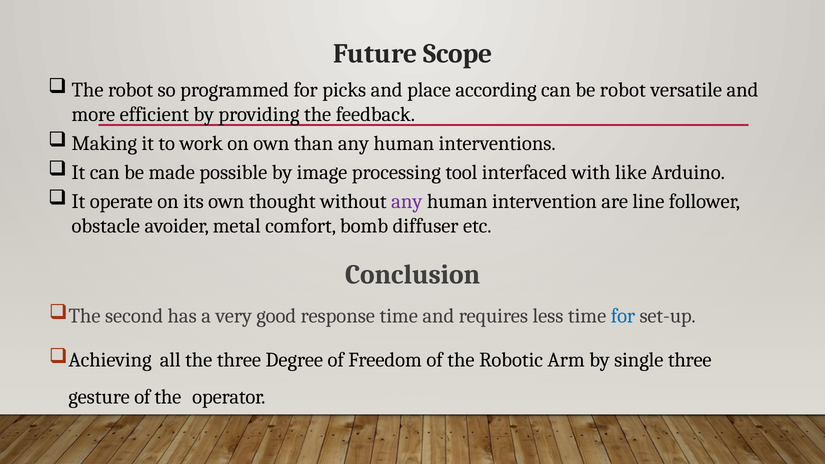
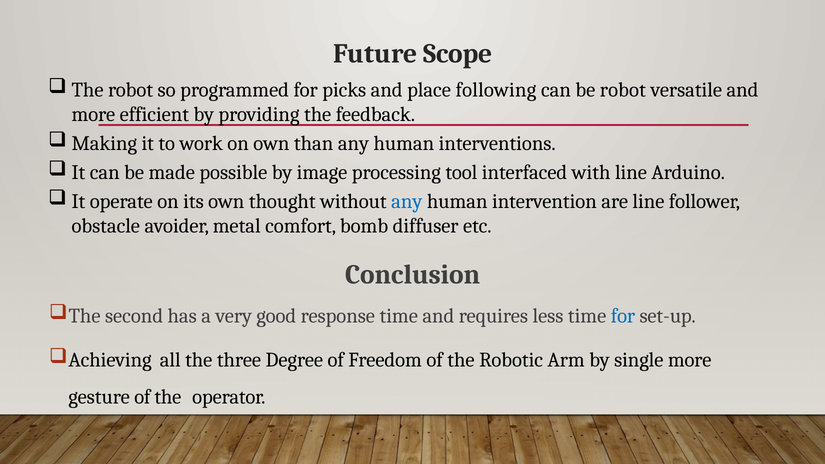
according: according -> following
with like: like -> line
any at (407, 201) colour: purple -> blue
single three: three -> more
